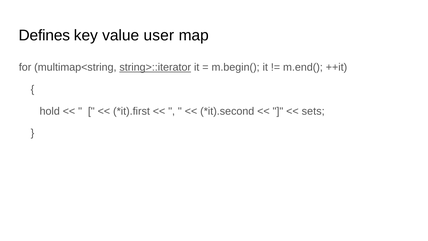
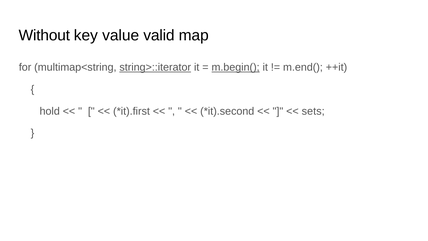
Defines: Defines -> Without
user: user -> valid
m.begin( underline: none -> present
